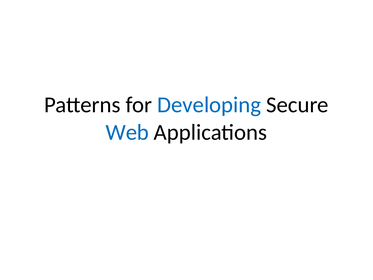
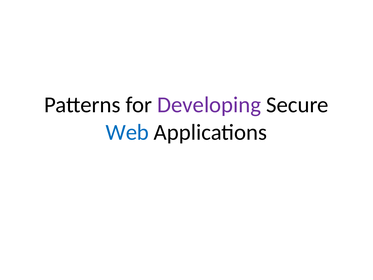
Developing colour: blue -> purple
